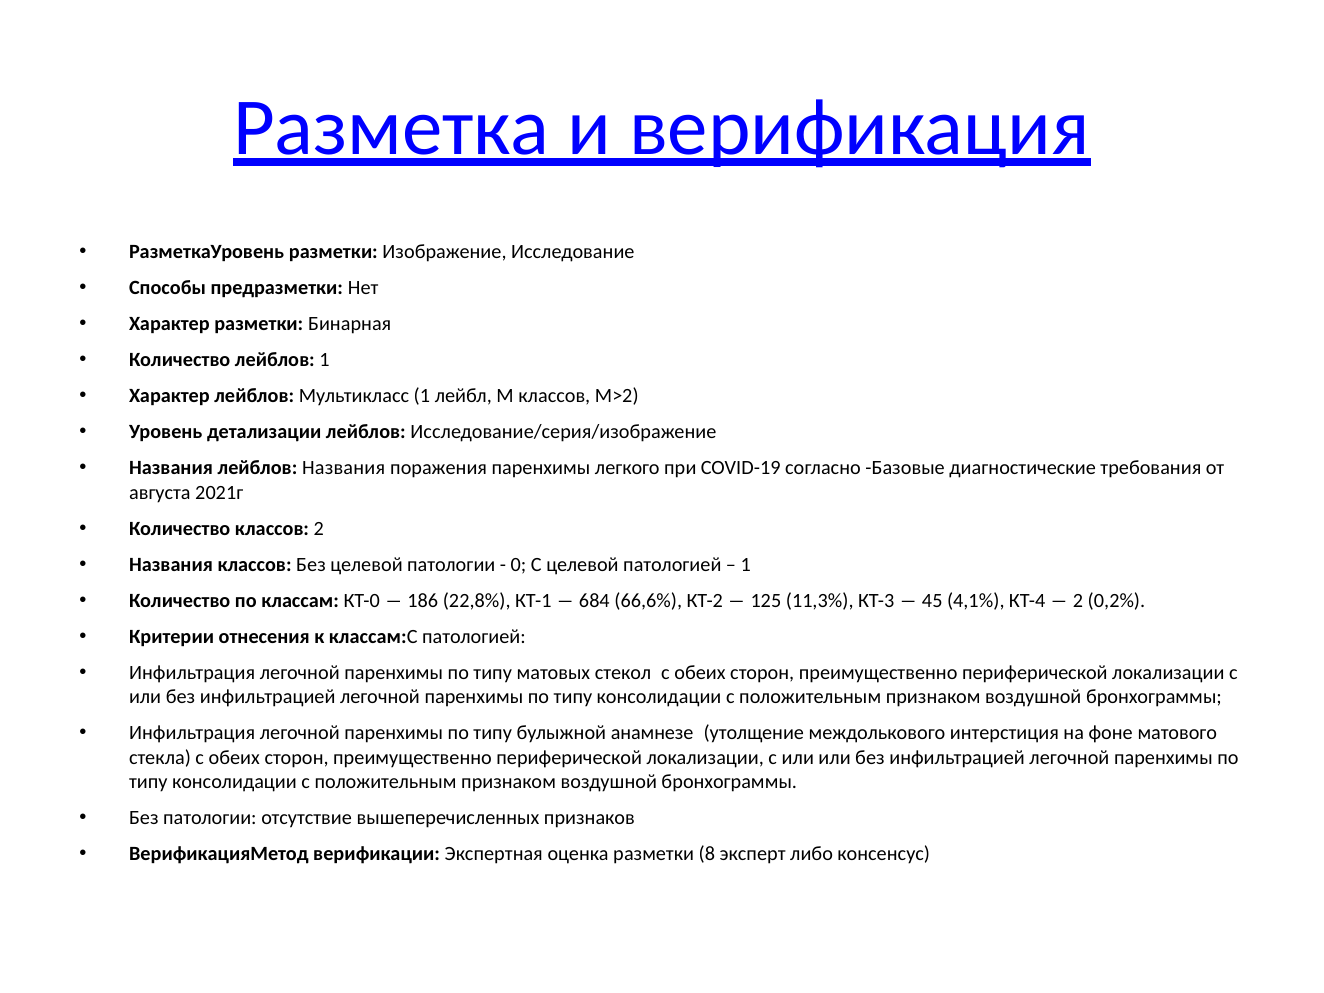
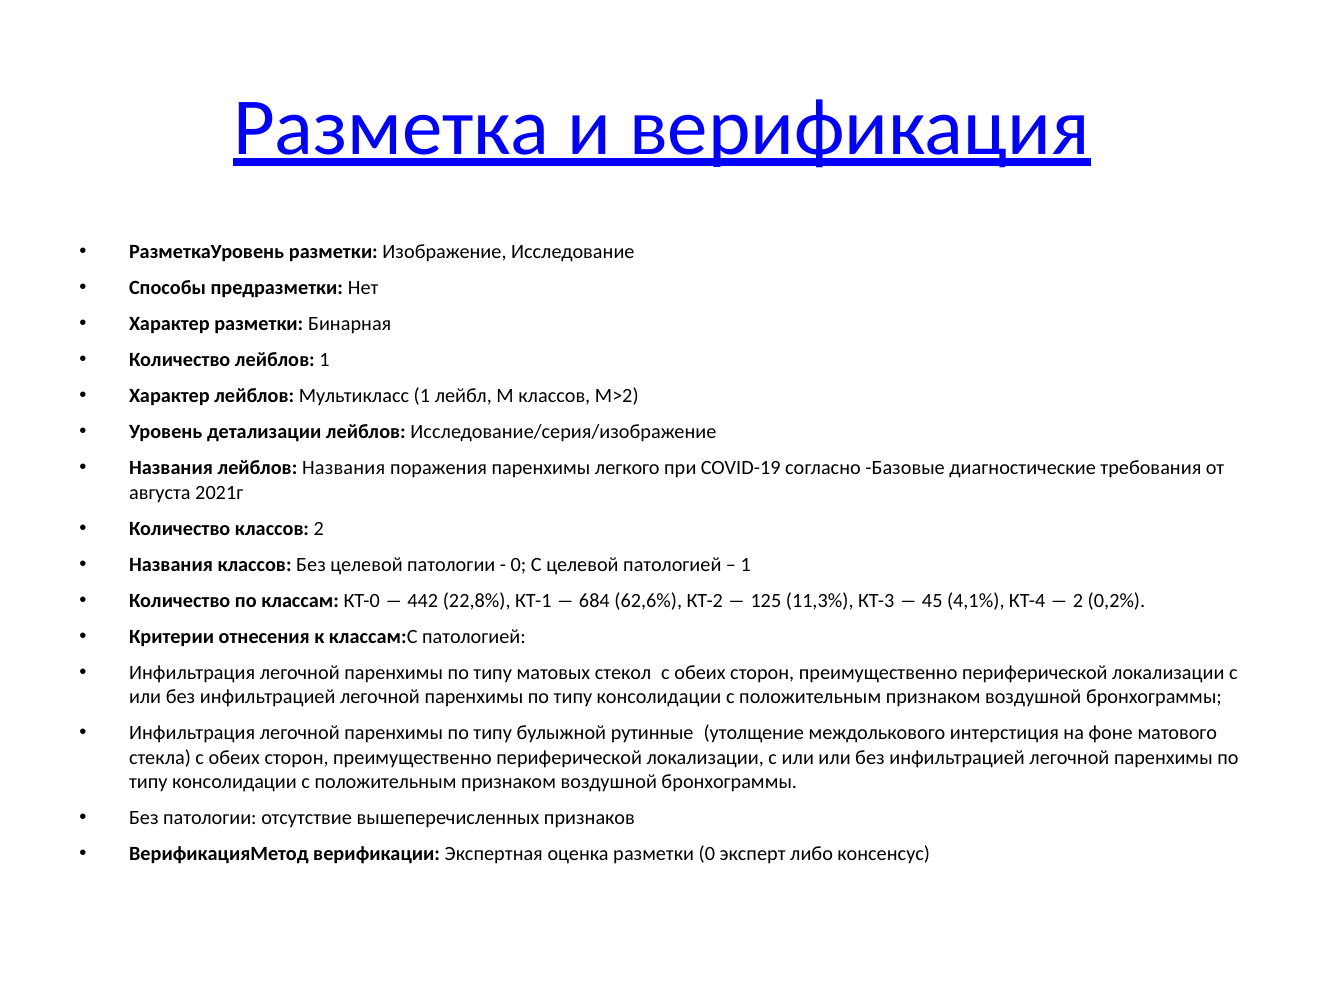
186: 186 -> 442
66,6%: 66,6% -> 62,6%
анамнезе: анамнезе -> рутинные
разметки 8: 8 -> 0
